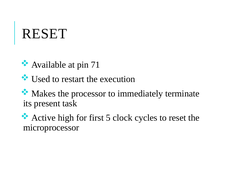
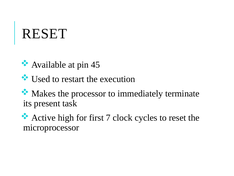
71: 71 -> 45
5: 5 -> 7
